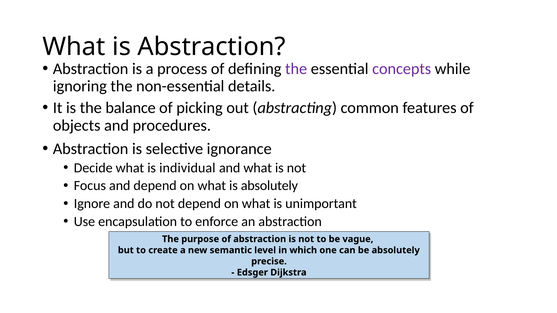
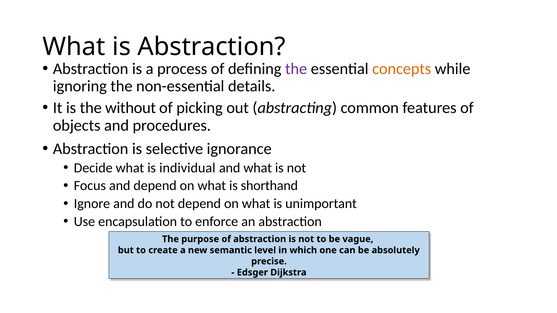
concepts colour: purple -> orange
balance: balance -> without
is absolutely: absolutely -> shorthand
